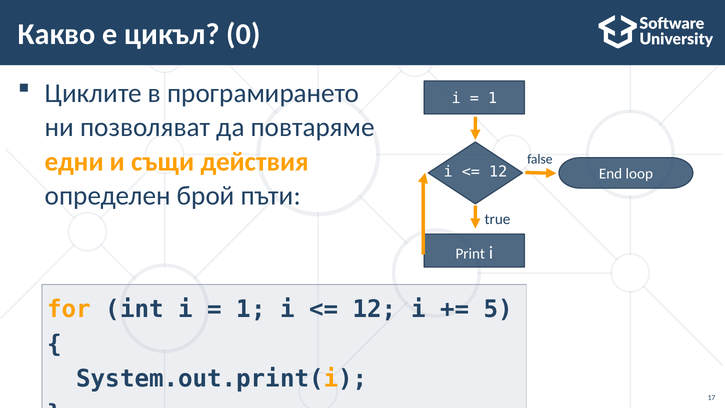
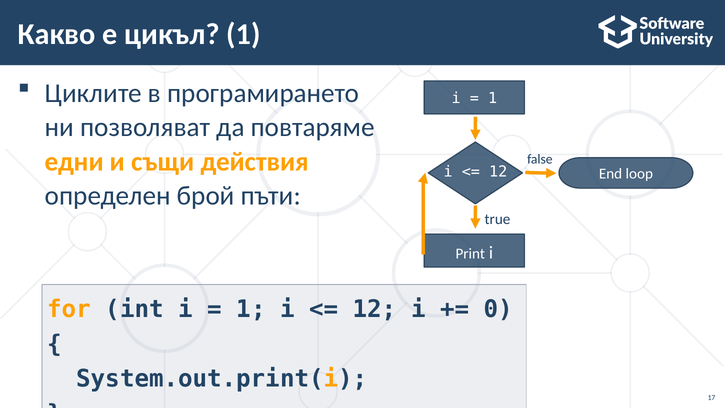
цикъл 0: 0 -> 1
5: 5 -> 0
